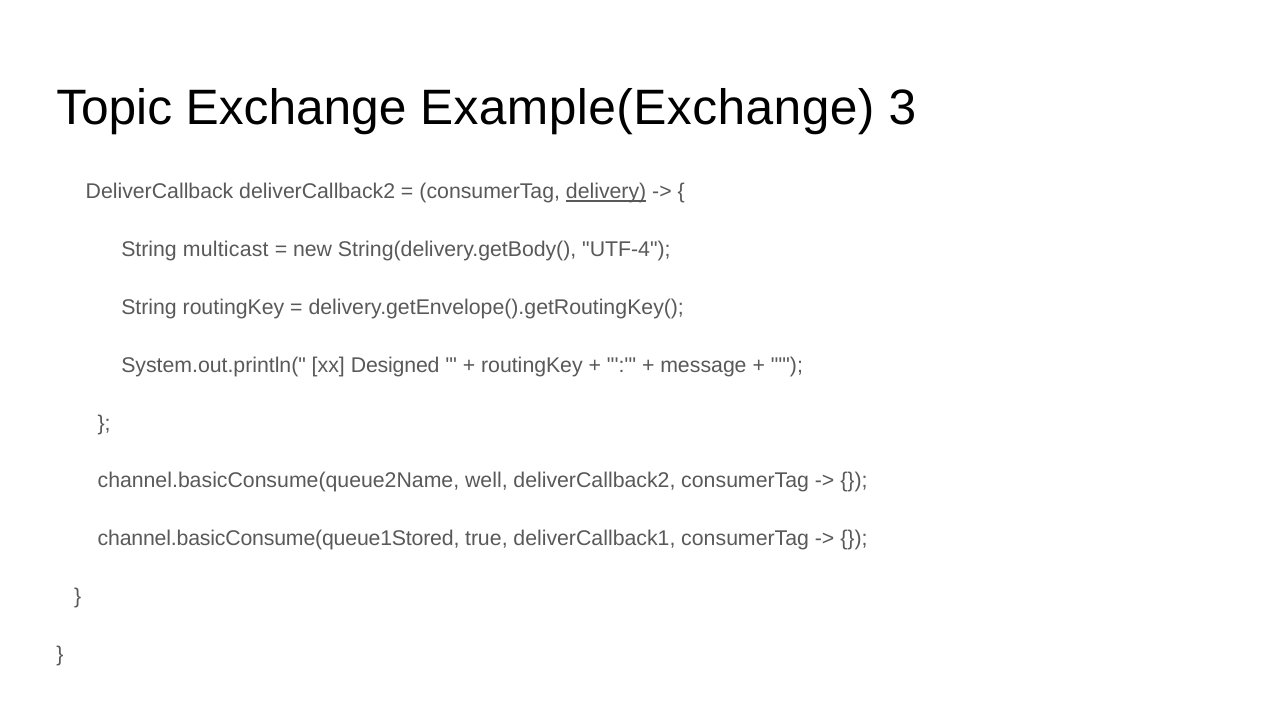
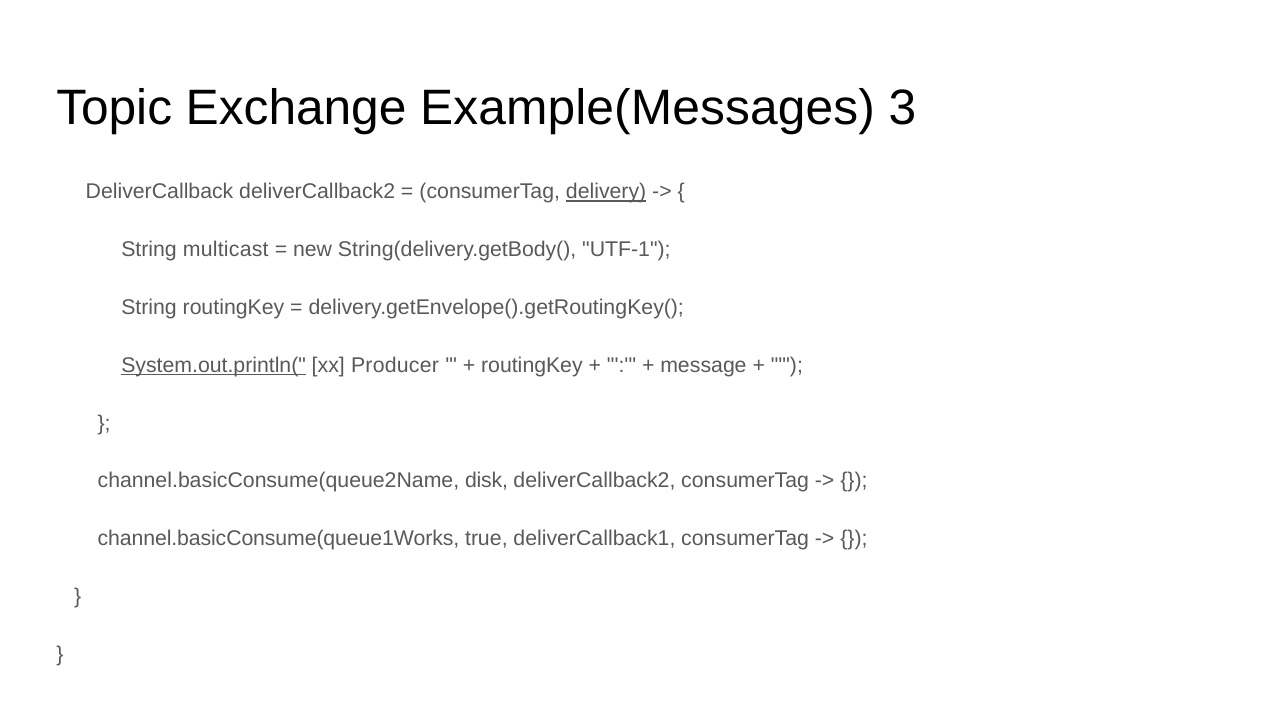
Example(Exchange: Example(Exchange -> Example(Messages
UTF-4: UTF-4 -> UTF-1
System.out.println( underline: none -> present
Designed: Designed -> Producer
well: well -> disk
channel.basicConsume(queue1Stored: channel.basicConsume(queue1Stored -> channel.basicConsume(queue1Works
